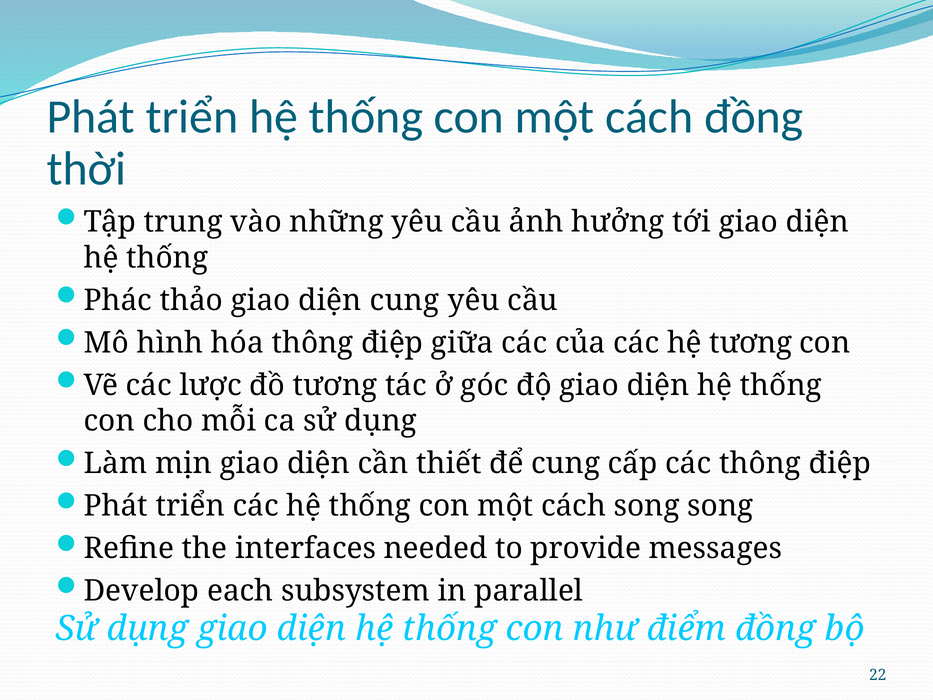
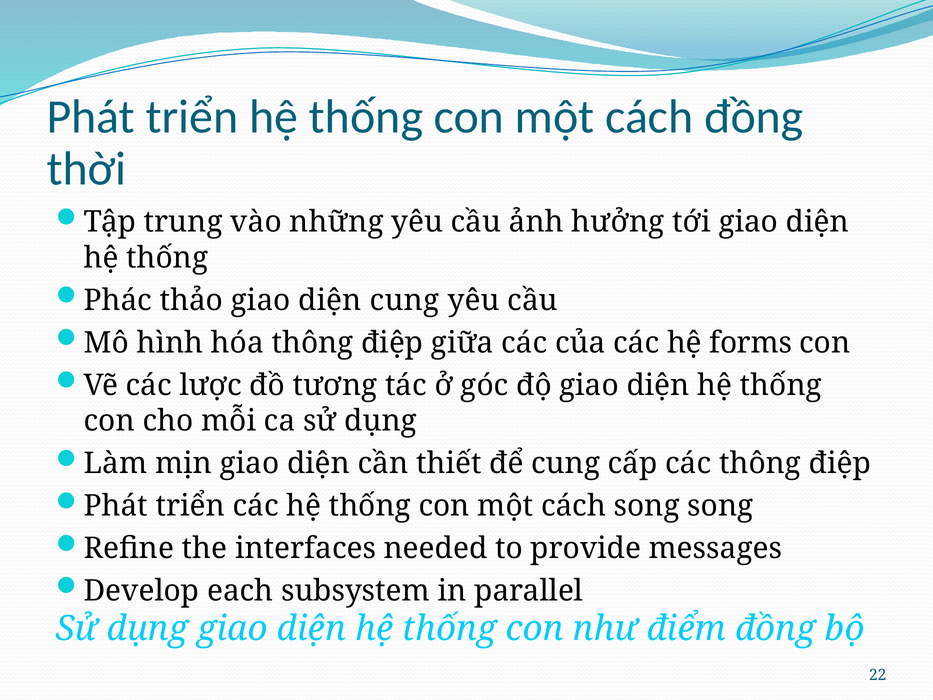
hệ tương: tương -> forms
